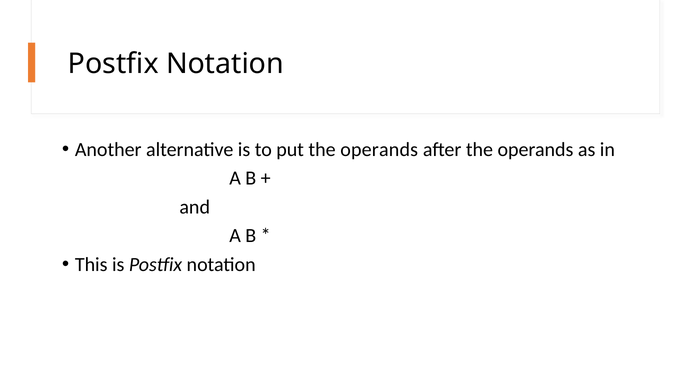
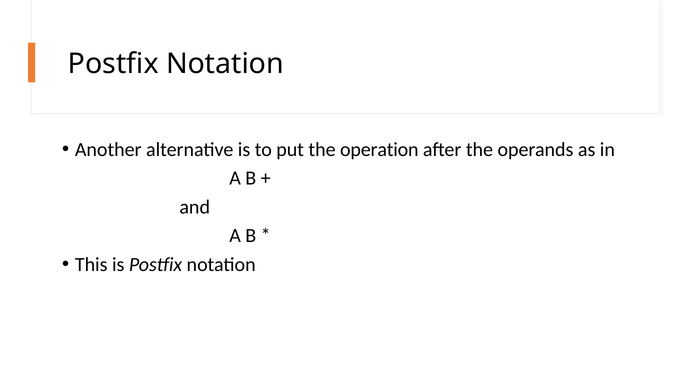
put the operands: operands -> operation
